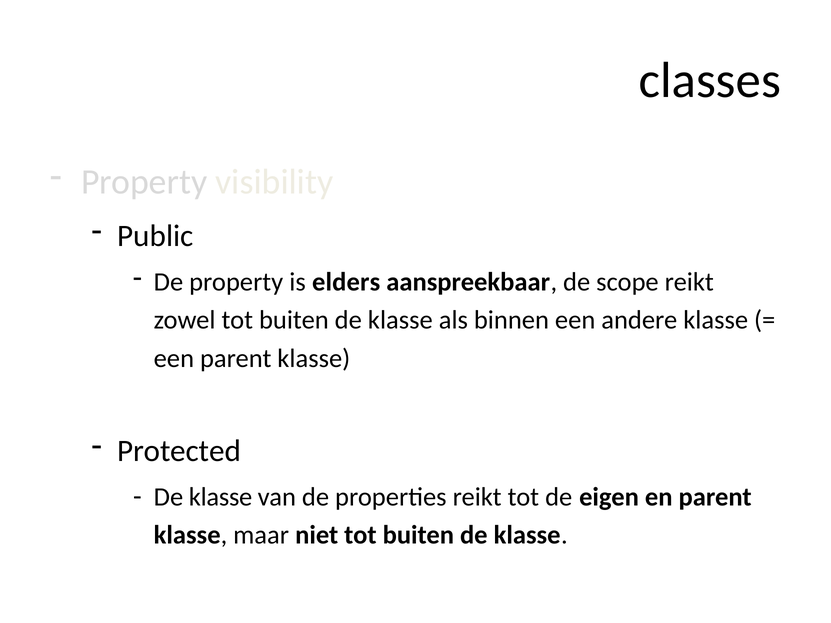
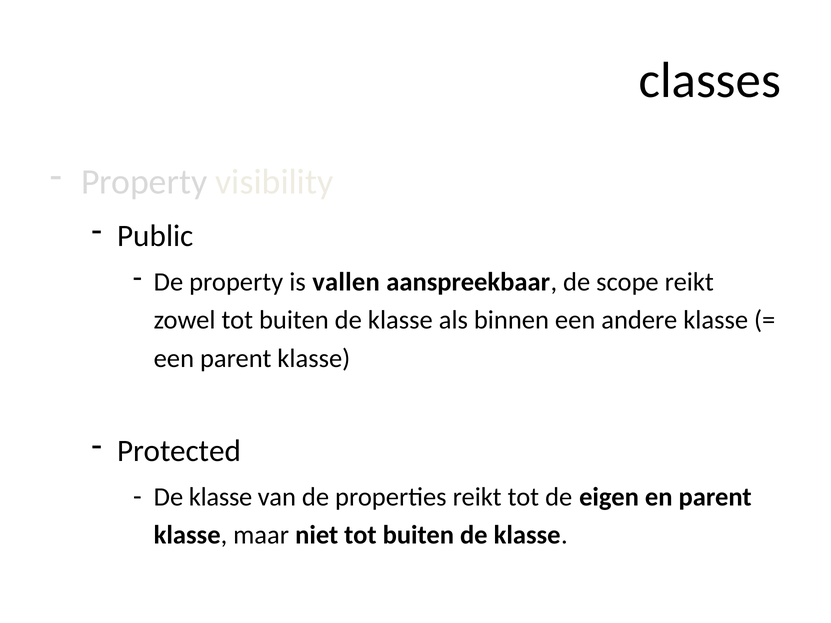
elders: elders -> vallen
